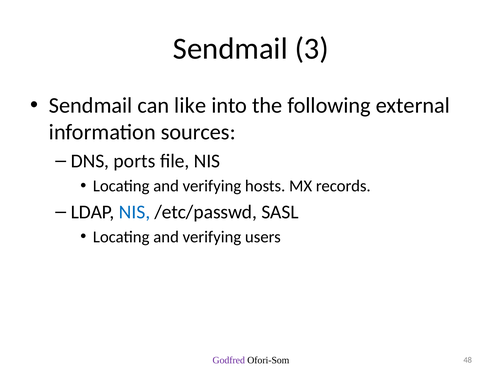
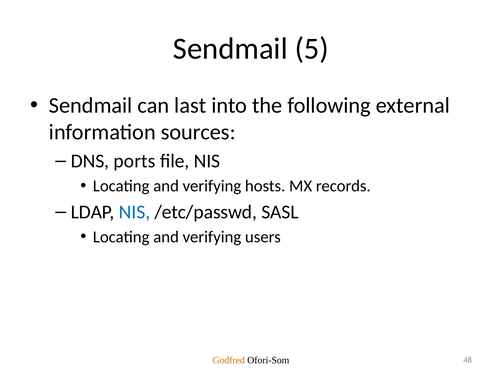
3: 3 -> 5
like: like -> last
Godfred colour: purple -> orange
